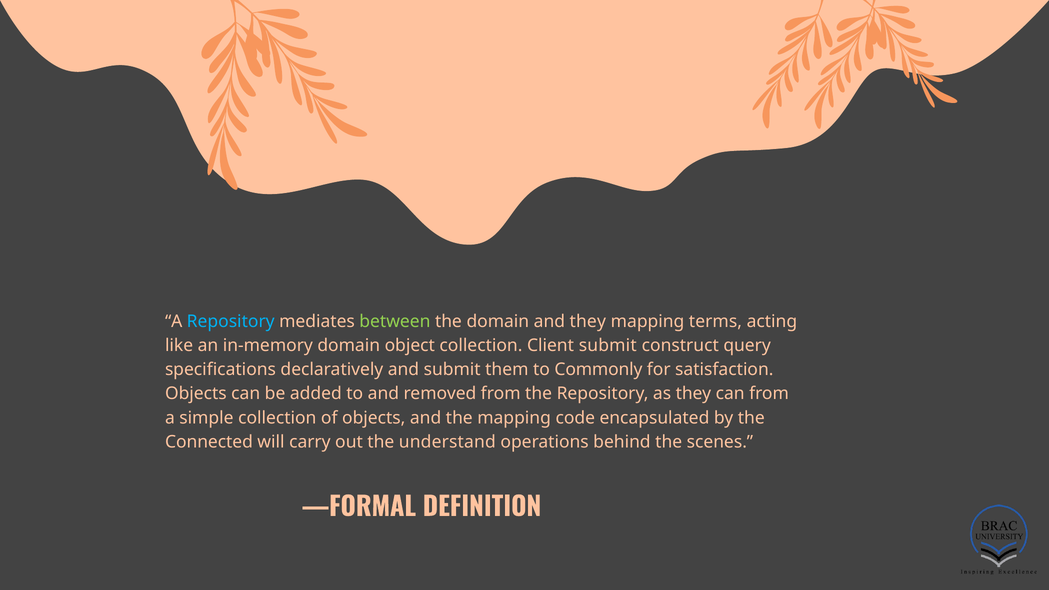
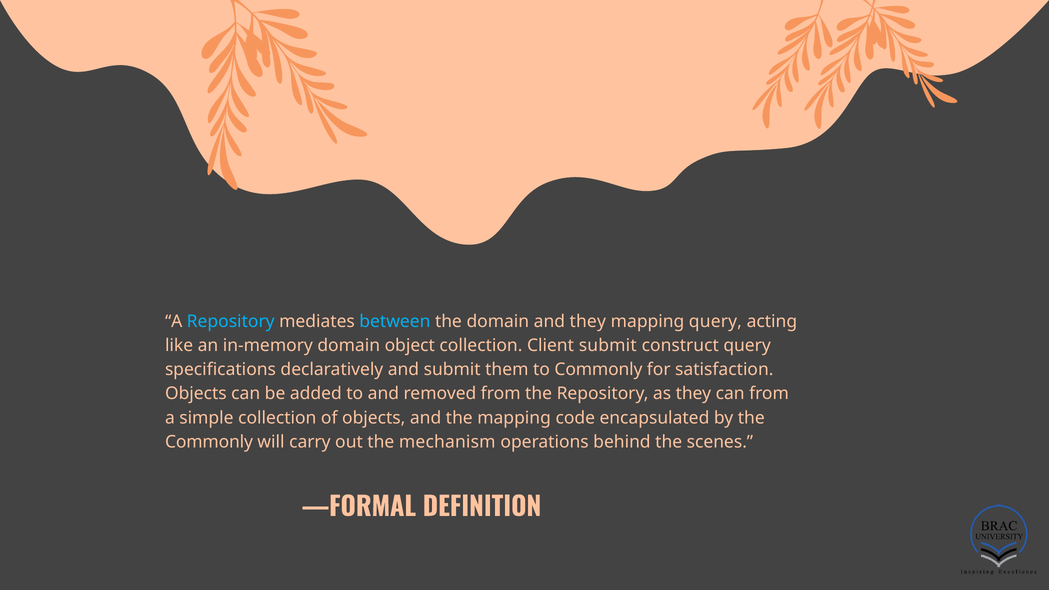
between colour: light green -> light blue
mapping terms: terms -> query
Connected at (209, 442): Connected -> Commonly
understand: understand -> mechanism
